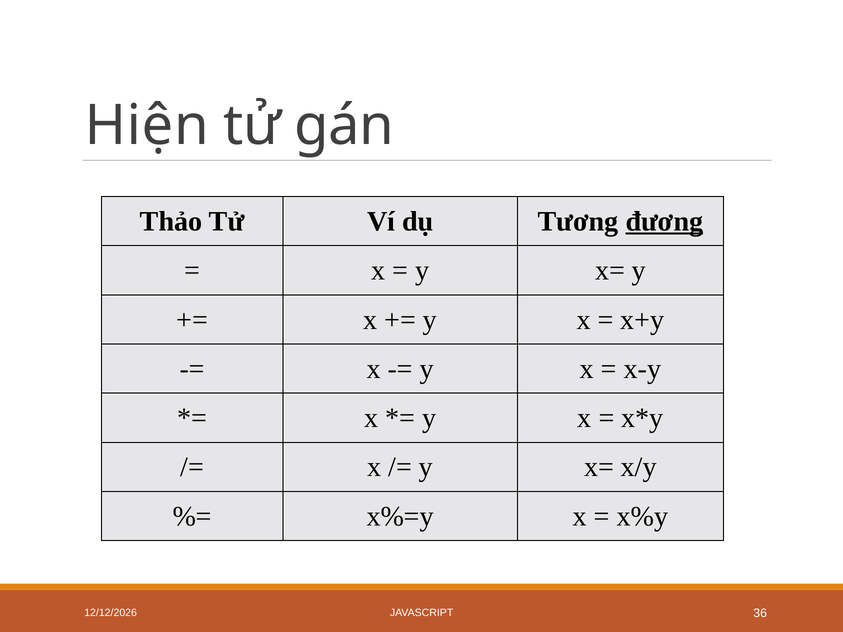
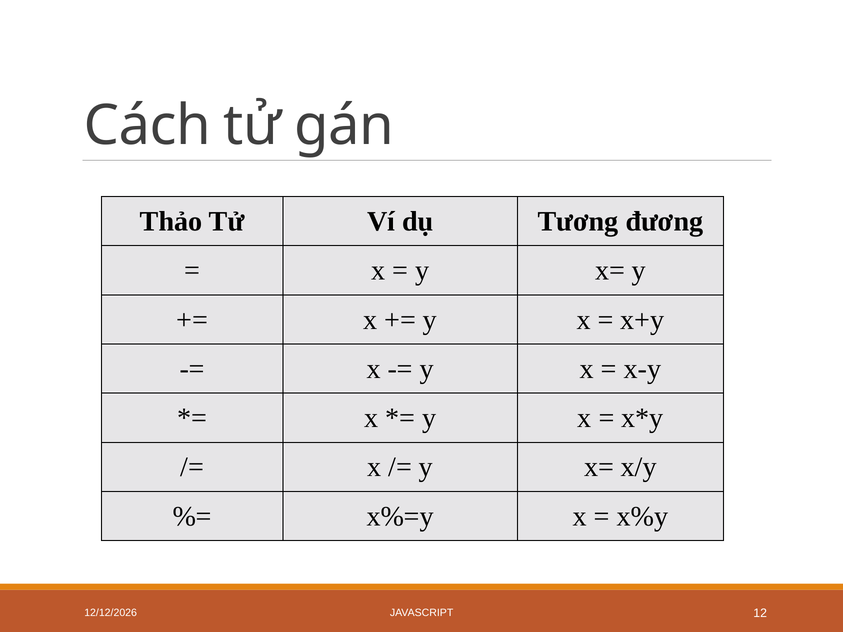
Hiện: Hiện -> Cách
đương underline: present -> none
36: 36 -> 12
